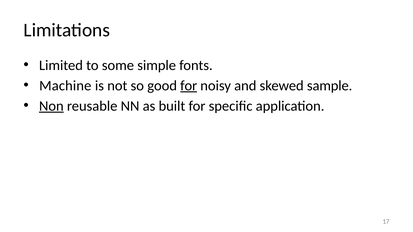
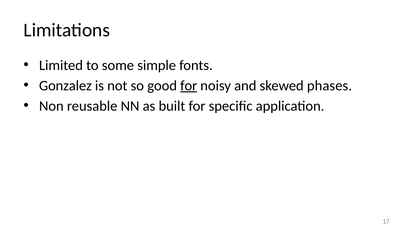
Machine: Machine -> Gonzalez
sample: sample -> phases
Non underline: present -> none
